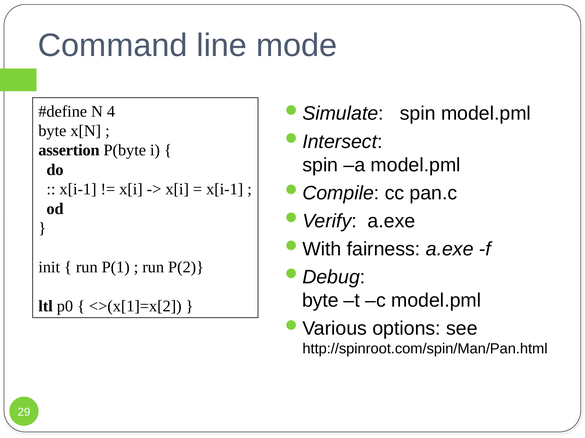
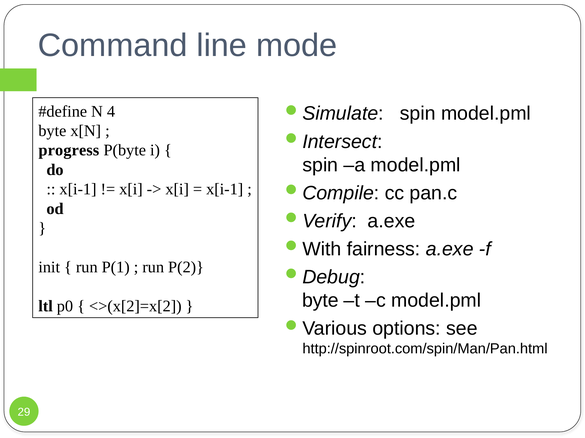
assertion: assertion -> progress
<>(x[1]=x[2: <>(x[1]=x[2 -> <>(x[2]=x[2
